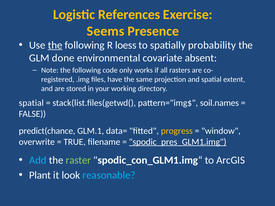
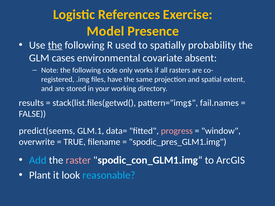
Seems: Seems -> Model
loess: loess -> used
done: done -> cases
spatial at (31, 103): spatial -> results
soil.names: soil.names -> fail.names
predict(chance: predict(chance -> predict(seems
progress colour: yellow -> pink
spodic_pres_GLM1.img underline: present -> none
raster colour: light green -> pink
